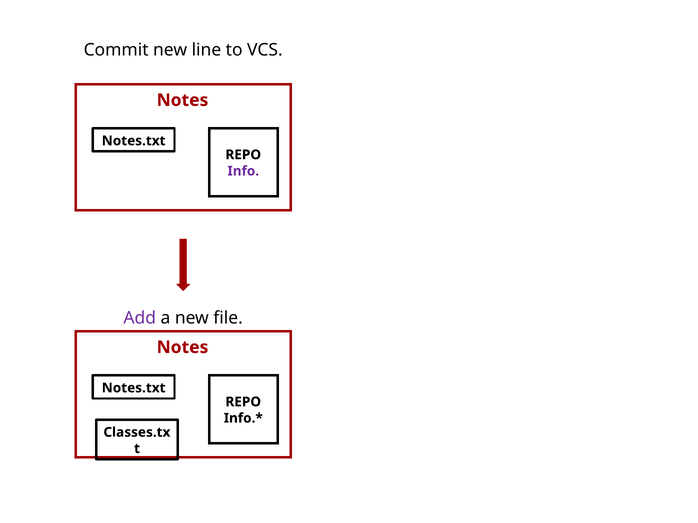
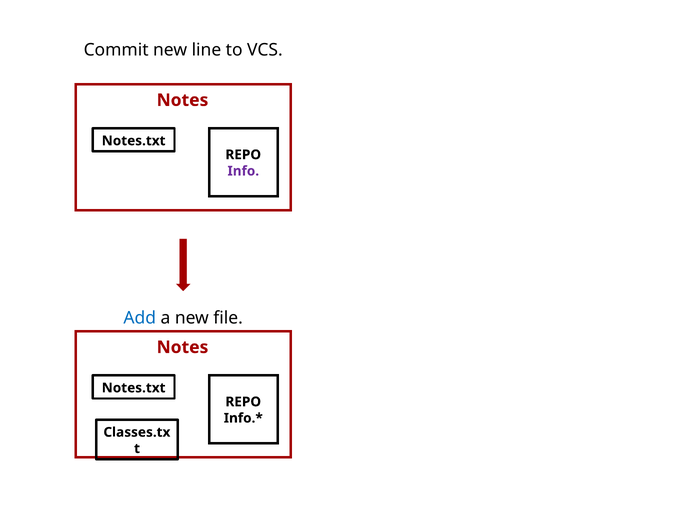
Add colour: purple -> blue
